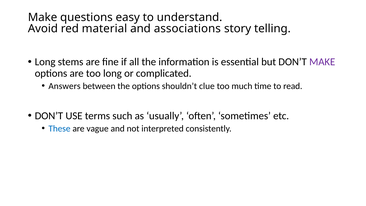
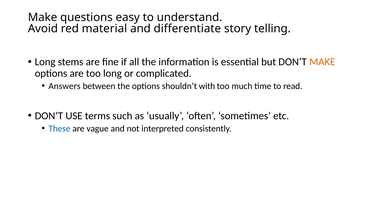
associations: associations -> differentiate
MAKE at (322, 62) colour: purple -> orange
clue: clue -> with
